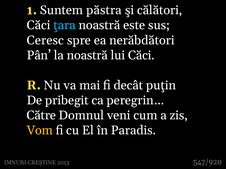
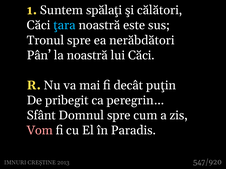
păstra: păstra -> spălaţi
Ceresc: Ceresc -> Tronul
Către: Către -> Sfânt
Domnul veni: veni -> spre
Vom colour: yellow -> pink
